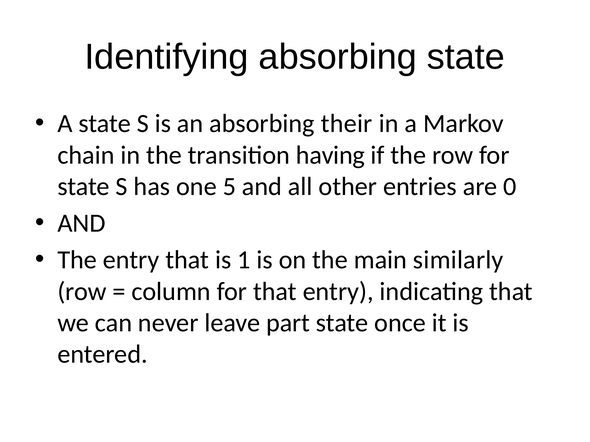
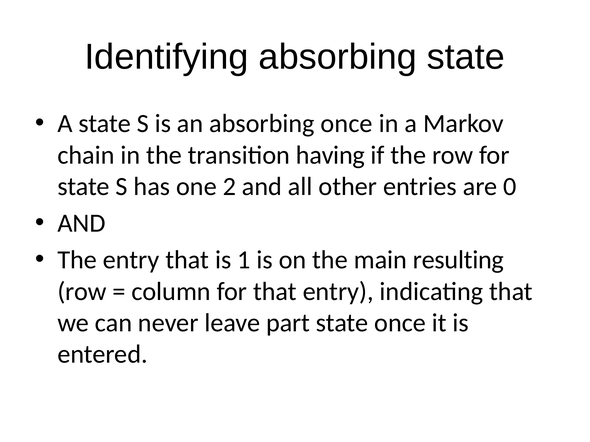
absorbing their: their -> once
5: 5 -> 2
similarly: similarly -> resulting
